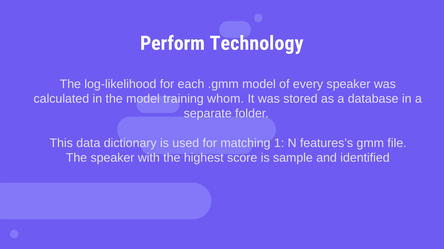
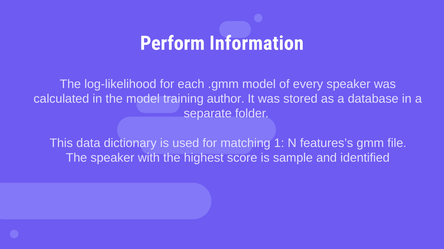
Technology: Technology -> Information
whom: whom -> author
